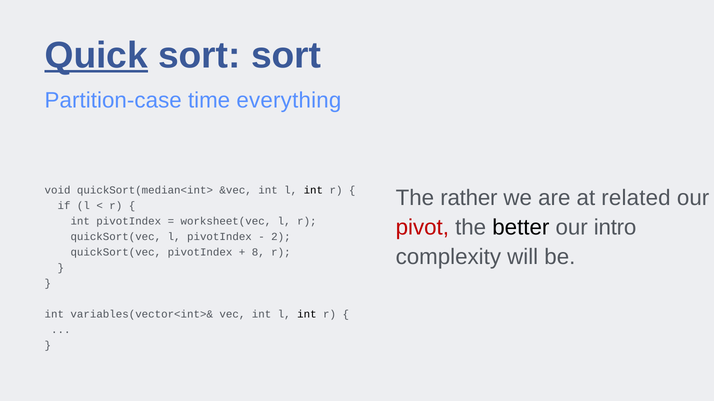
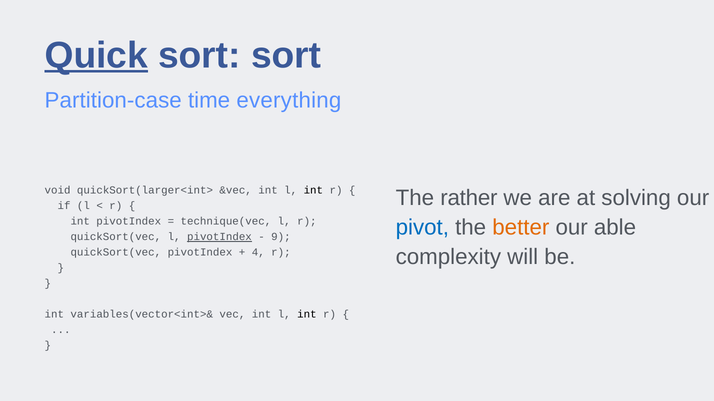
quickSort(median<int>: quickSort(median<int> -> quickSort(larger<int>
related: related -> solving
pivot colour: red -> blue
better colour: black -> orange
intro: intro -> able
worksheet(vec: worksheet(vec -> technique(vec
pivotIndex at (219, 237) underline: none -> present
2: 2 -> 9
8: 8 -> 4
